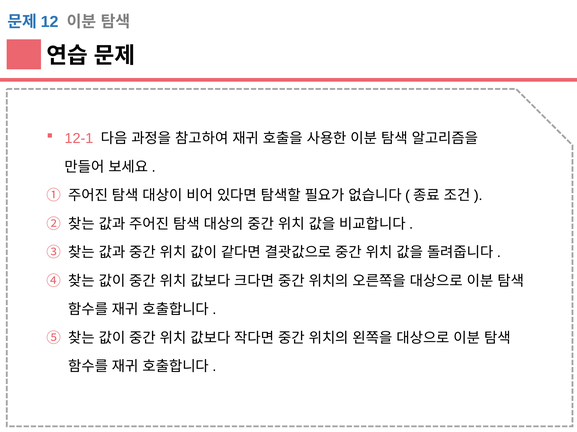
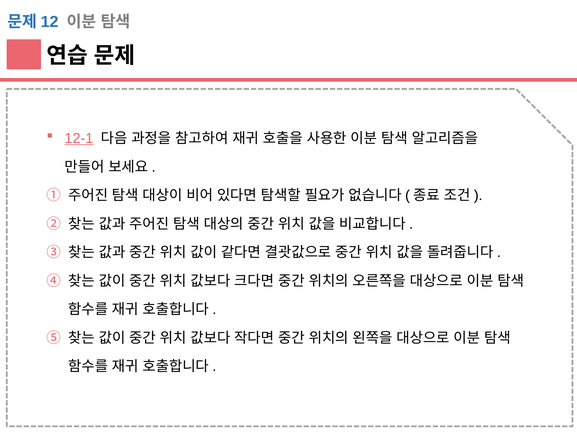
12-1 underline: none -> present
